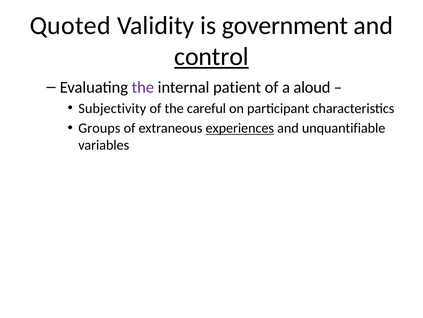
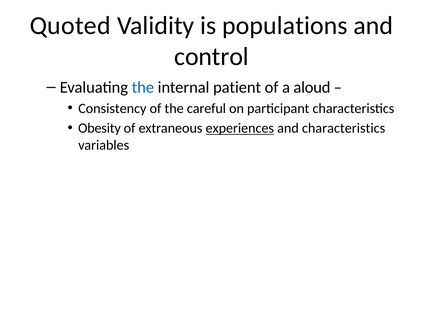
government: government -> populations
control underline: present -> none
the at (143, 87) colour: purple -> blue
Subjectivity: Subjectivity -> Consistency
Groups: Groups -> Obesity
and unquantifiable: unquantifiable -> characteristics
